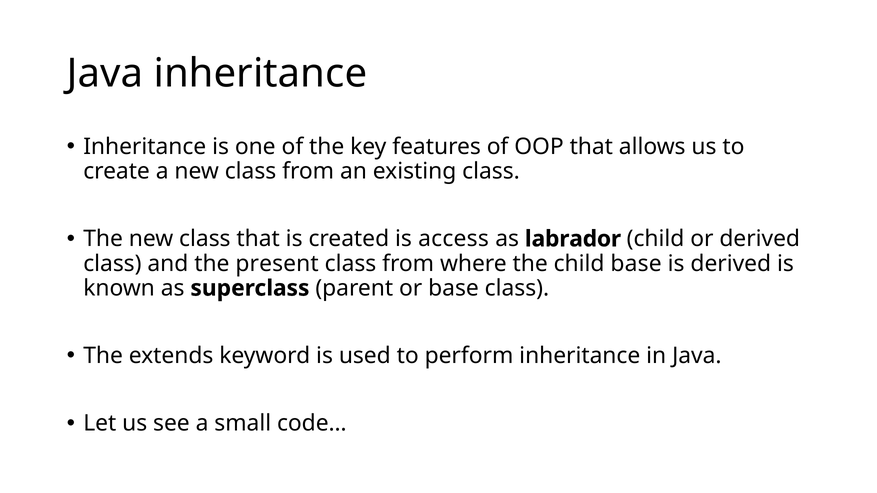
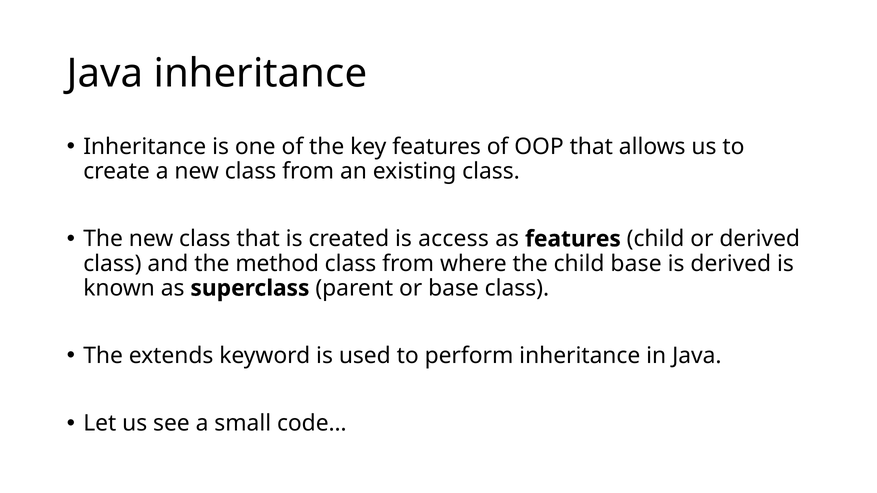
as labrador: labrador -> features
present: present -> method
